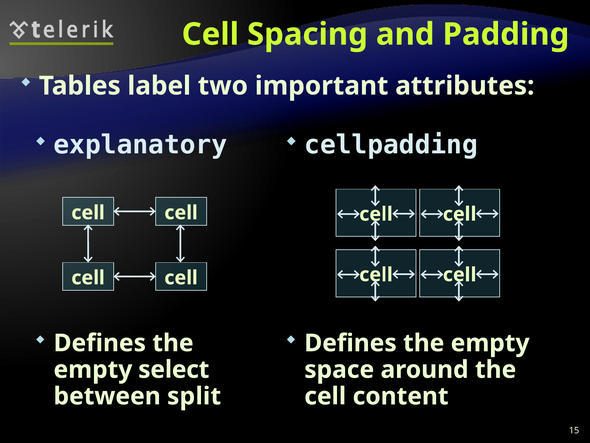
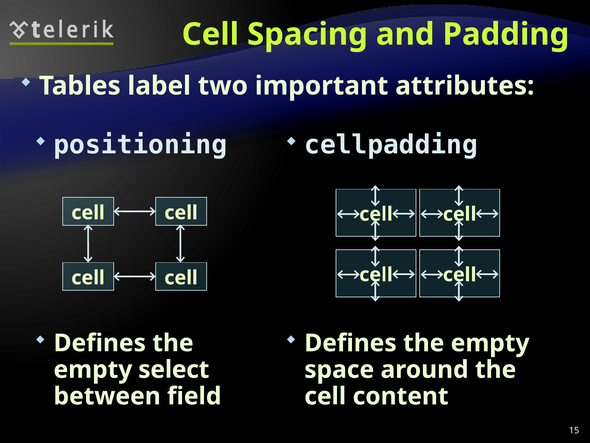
explanatory: explanatory -> positioning
split: split -> field
